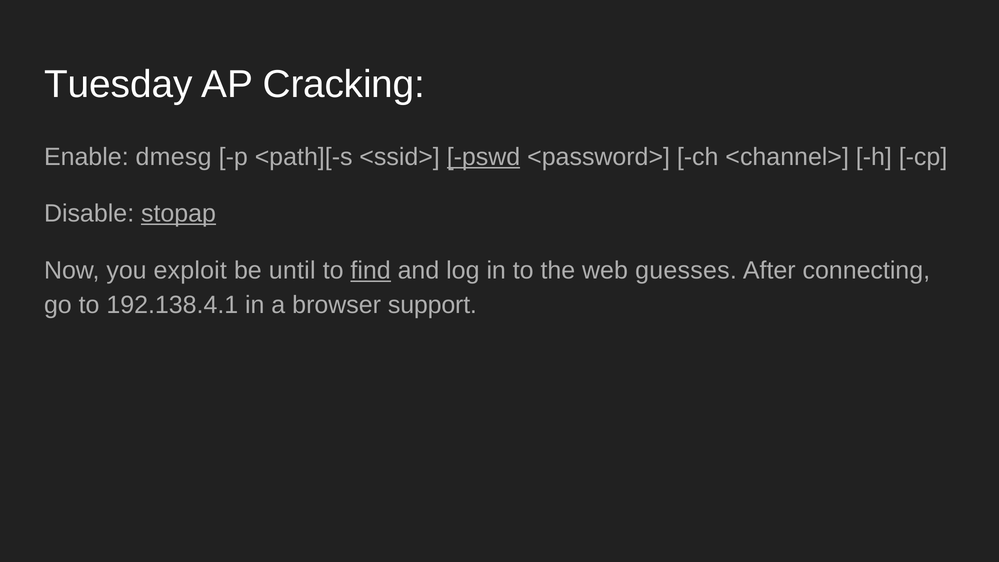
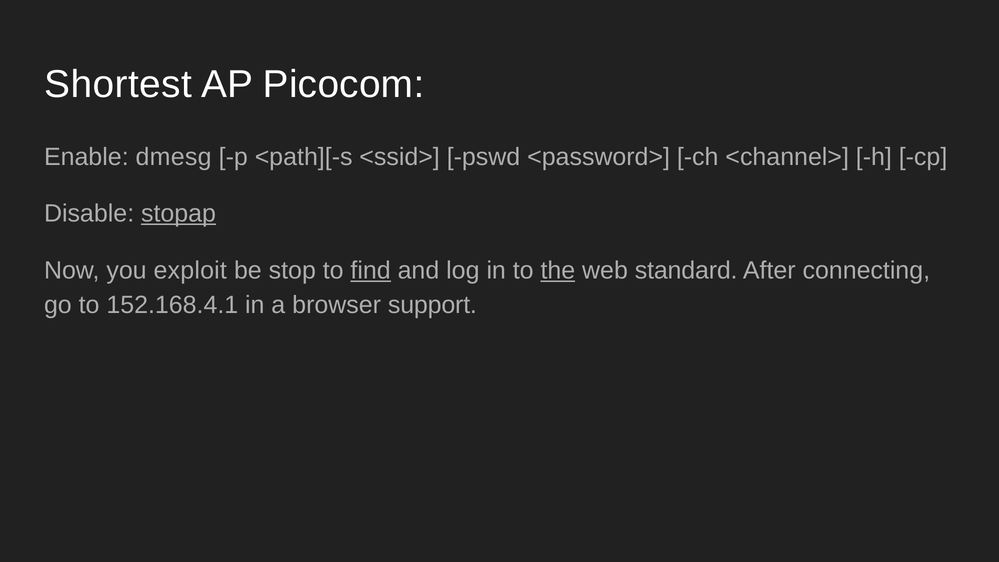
Tuesday: Tuesday -> Shortest
Cracking: Cracking -> Picocom
pswd underline: present -> none
until: until -> stop
the underline: none -> present
guesses: guesses -> standard
192.138.4.1: 192.138.4.1 -> 152.168.4.1
